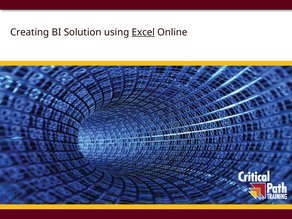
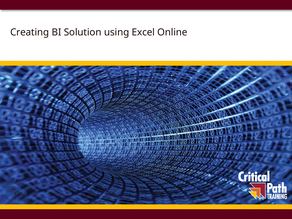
Excel underline: present -> none
